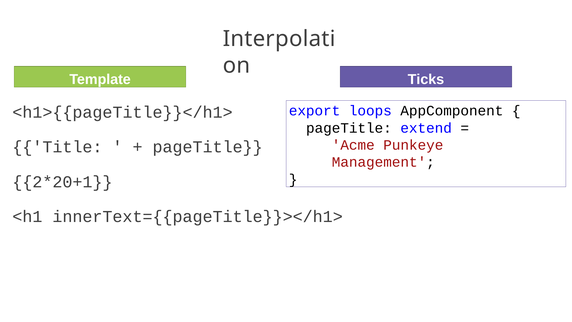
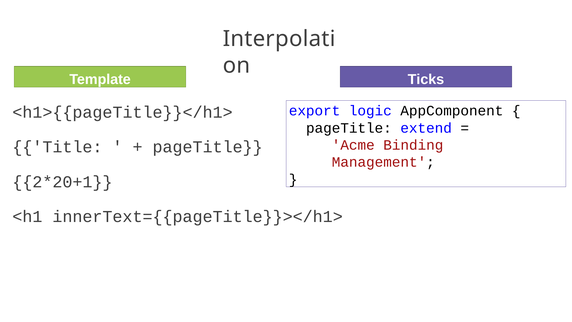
loops: loops -> logic
Punkeye: Punkeye -> Binding
